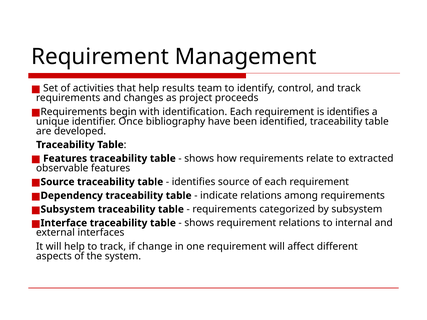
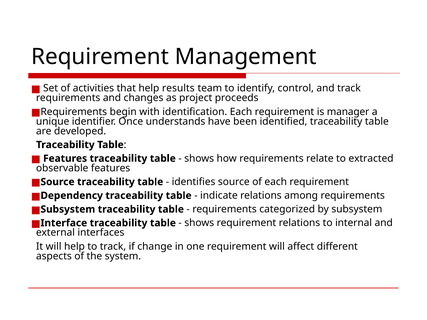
is identifies: identifies -> manager
bibliography: bibliography -> understands
